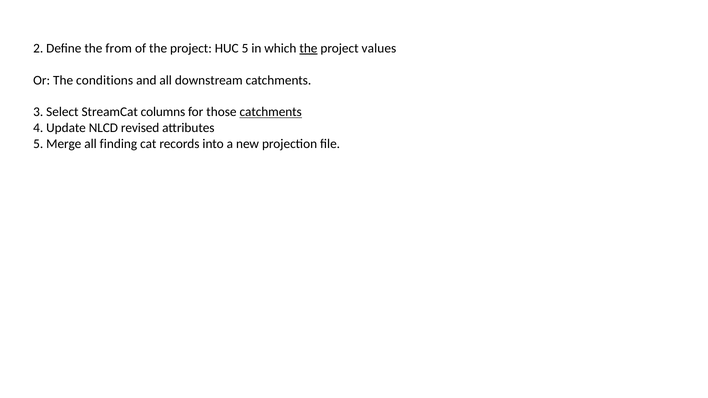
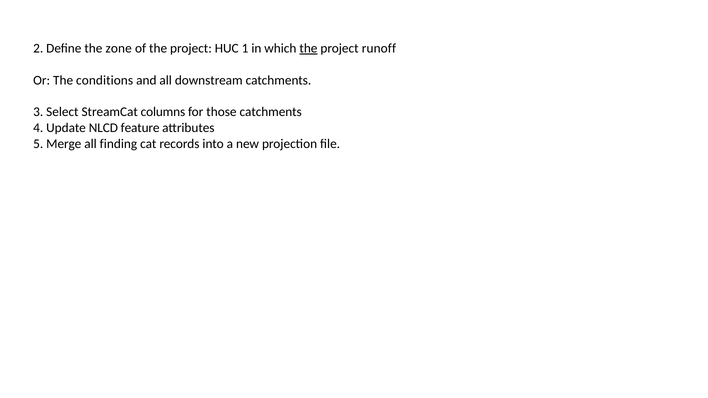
from: from -> zone
HUC 5: 5 -> 1
values: values -> runoff
catchments at (271, 112) underline: present -> none
revised: revised -> feature
